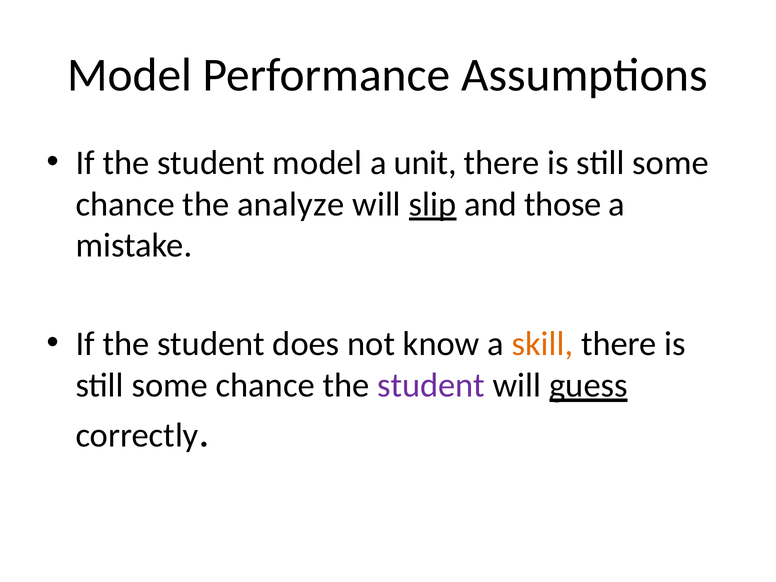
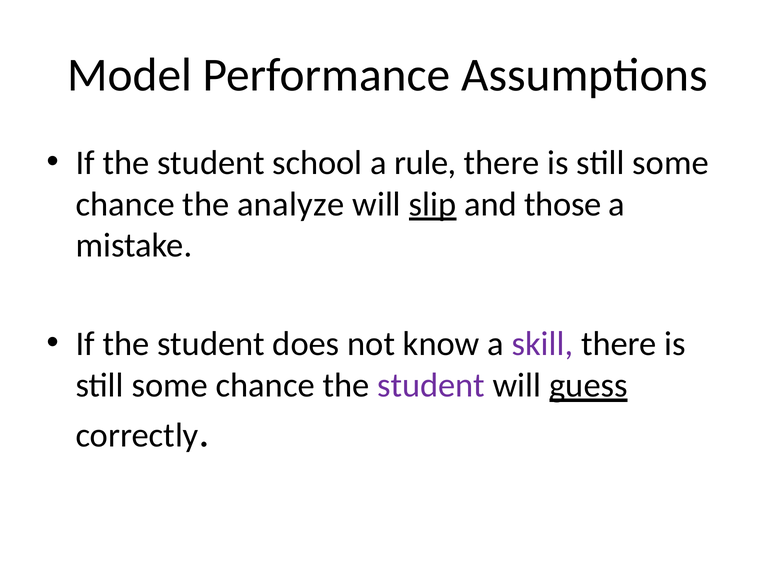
student model: model -> school
unit: unit -> rule
skill colour: orange -> purple
